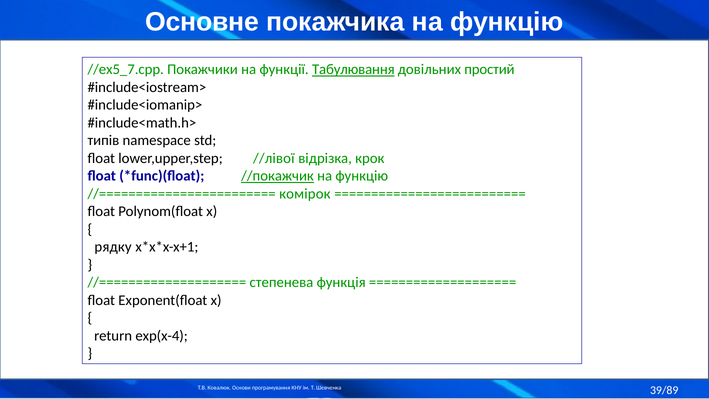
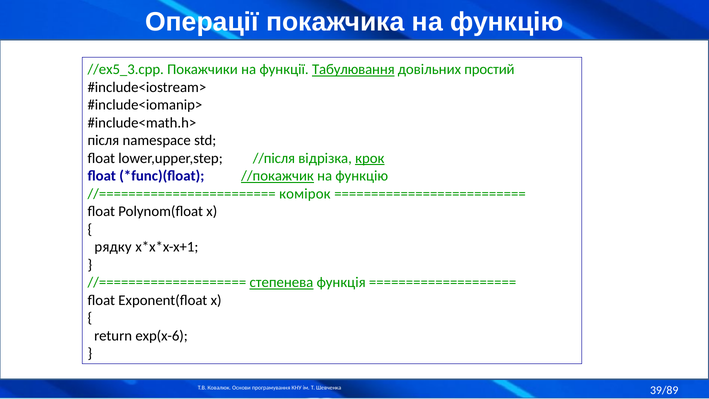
Основне: Основне -> Операції
//ex5_7.сpp: //ex5_7.сpp -> //ex5_3.сpp
типів: типів -> після
//лівої: //лівої -> //після
крок underline: none -> present
степенева underline: none -> present
exp(x-4: exp(x-4 -> exp(x-6
